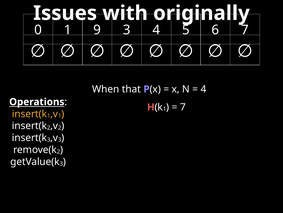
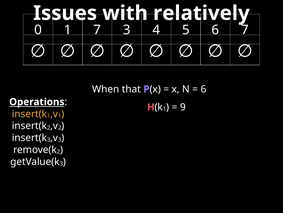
originally: originally -> relatively
1 9: 9 -> 7
4 at (203, 89): 4 -> 6
7 at (183, 107): 7 -> 9
